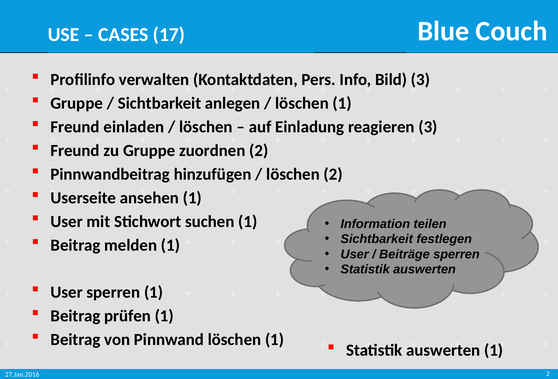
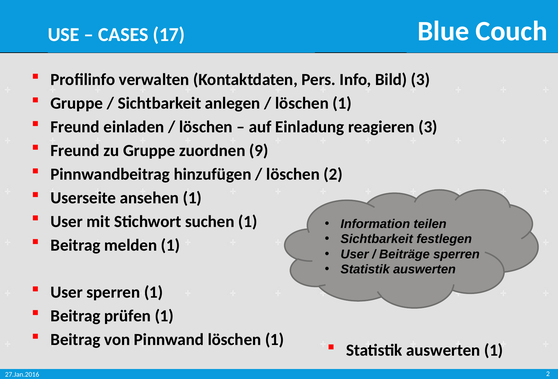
zuordnen 2: 2 -> 9
